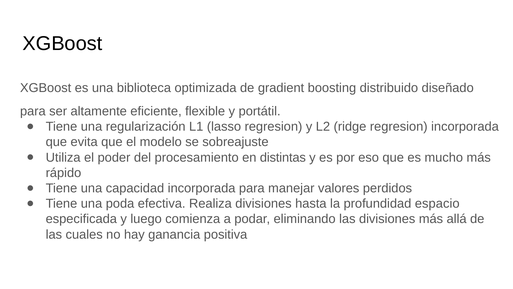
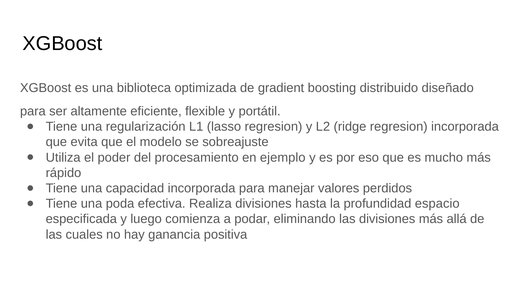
distintas: distintas -> ejemplo
